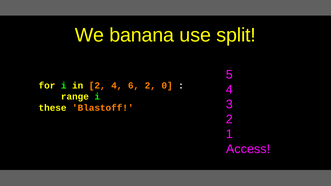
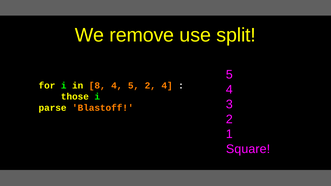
banana: banana -> remove
in 2: 2 -> 8
4 6: 6 -> 5
2 0: 0 -> 4
range: range -> those
these: these -> parse
Access: Access -> Square
